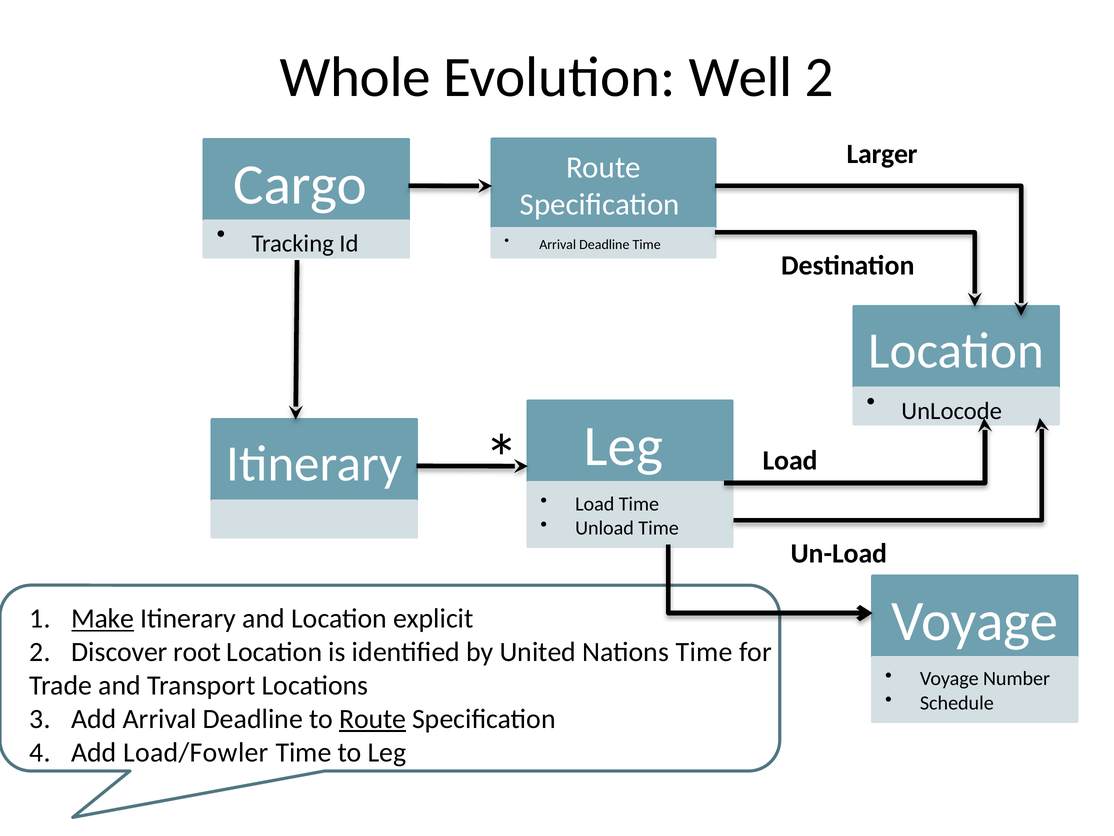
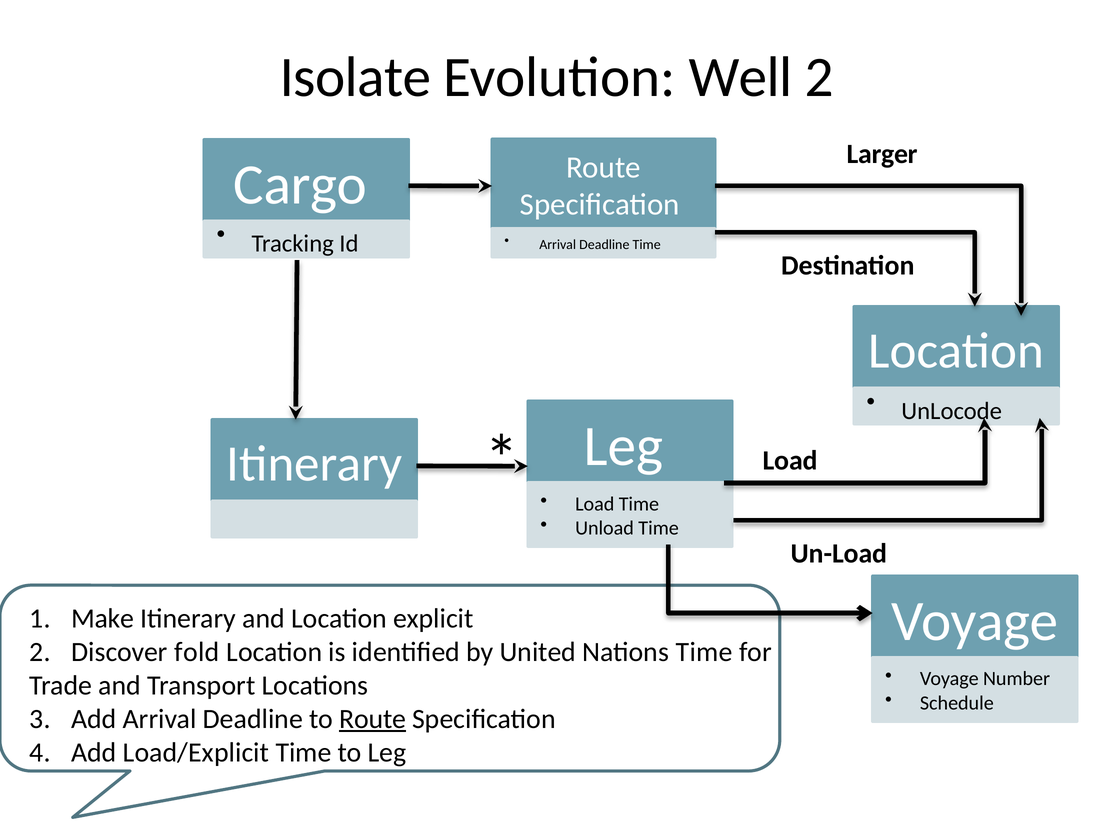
Whole: Whole -> Isolate
Make underline: present -> none
root: root -> fold
Load/Fowler: Load/Fowler -> Load/Explicit
